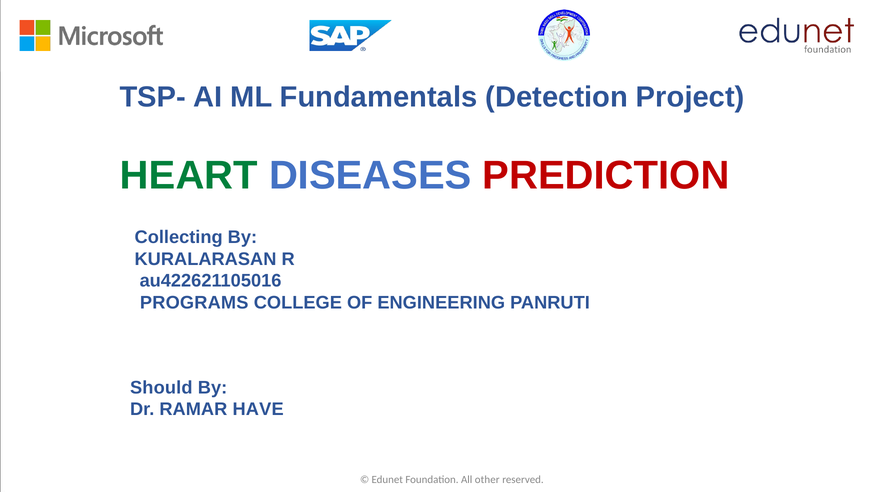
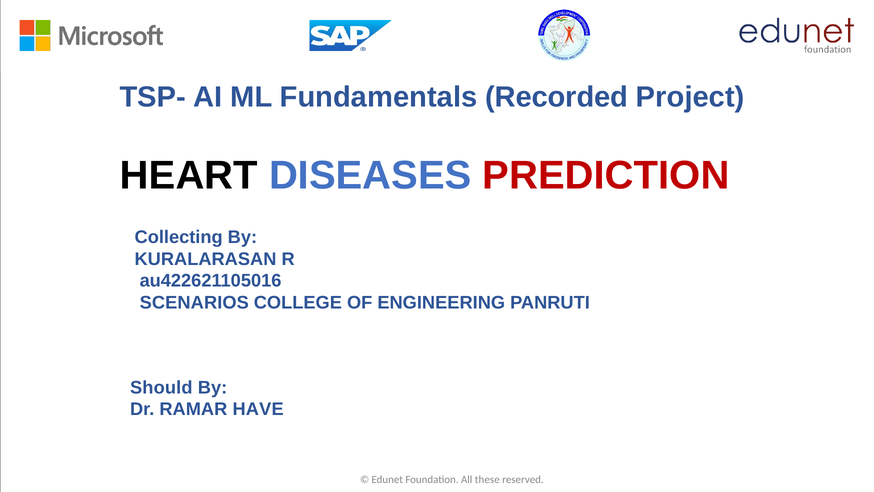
Detection: Detection -> Recorded
HEART colour: green -> black
PROGRAMS: PROGRAMS -> SCENARIOS
other: other -> these
